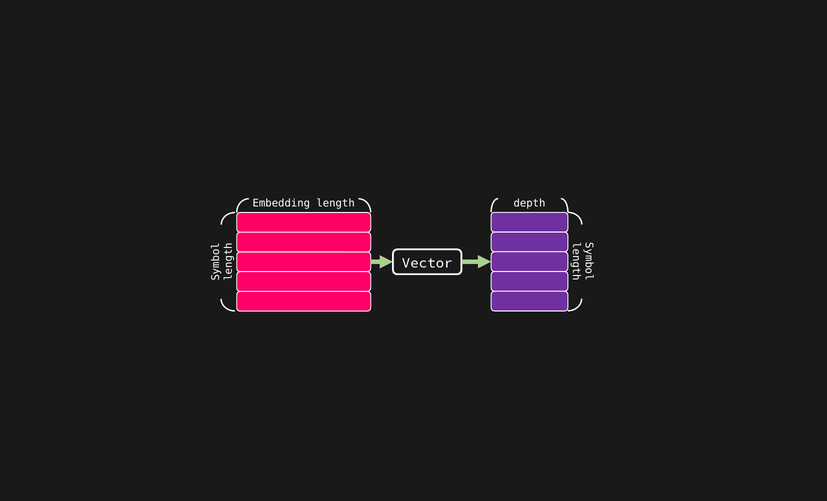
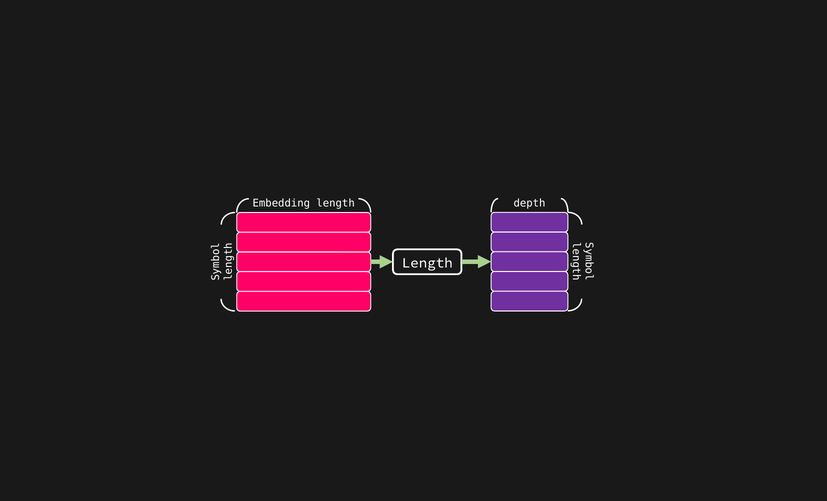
Vector at (427, 263): Vector -> Length
